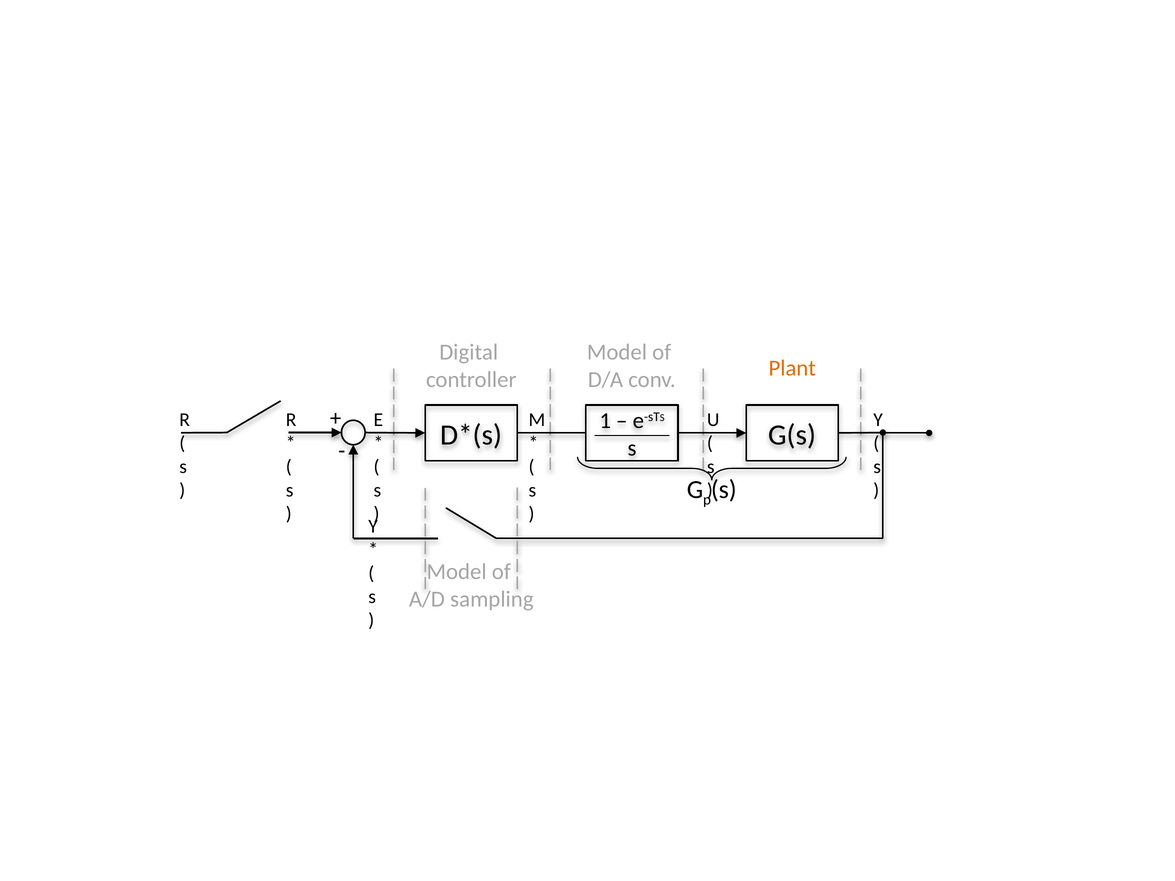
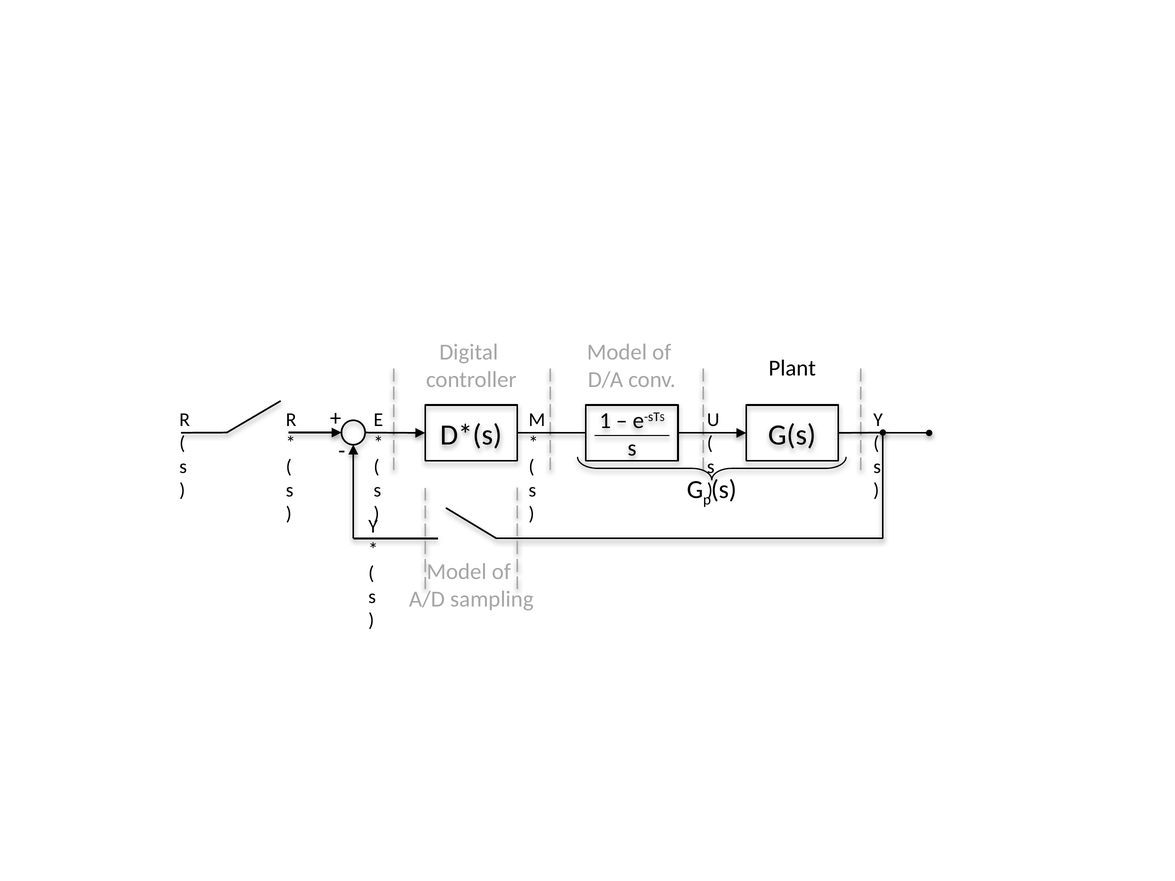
Plant colour: orange -> black
